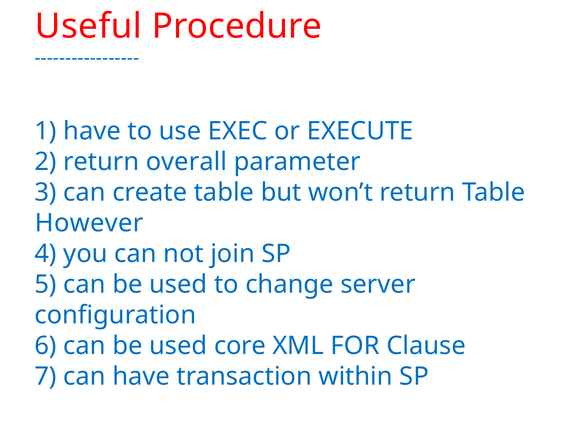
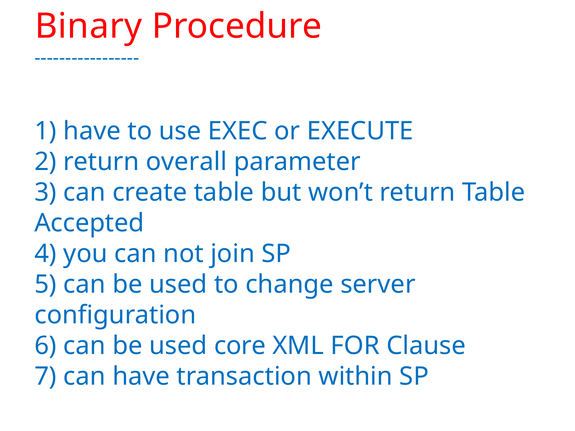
Useful: Useful -> Binary
However: However -> Accepted
